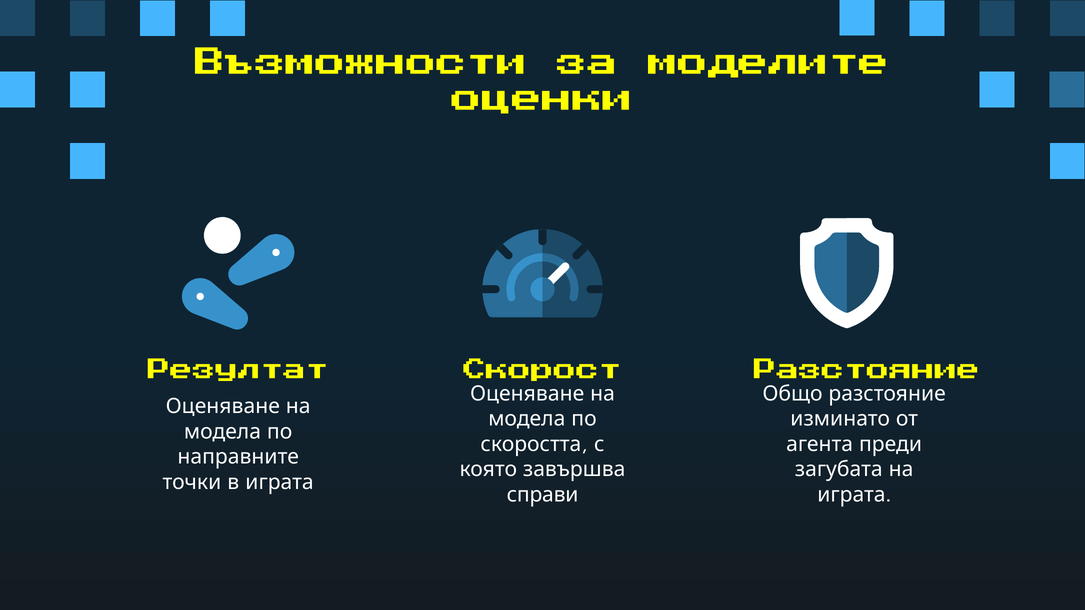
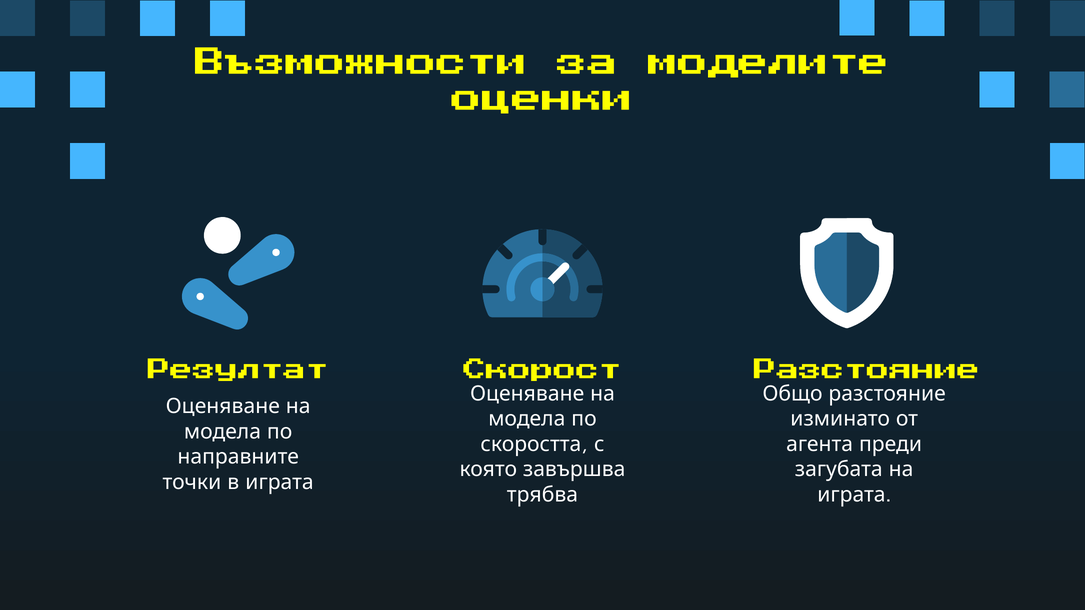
справи: справи -> трябва
